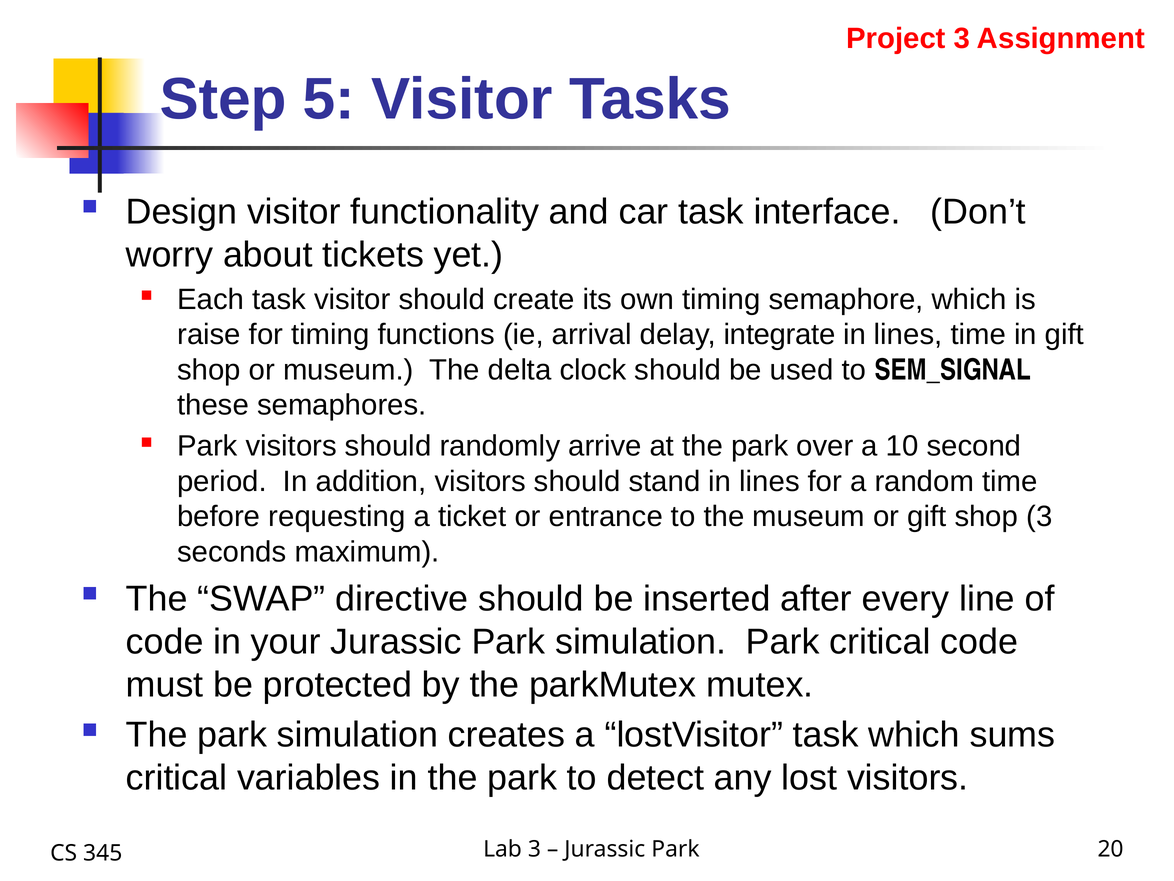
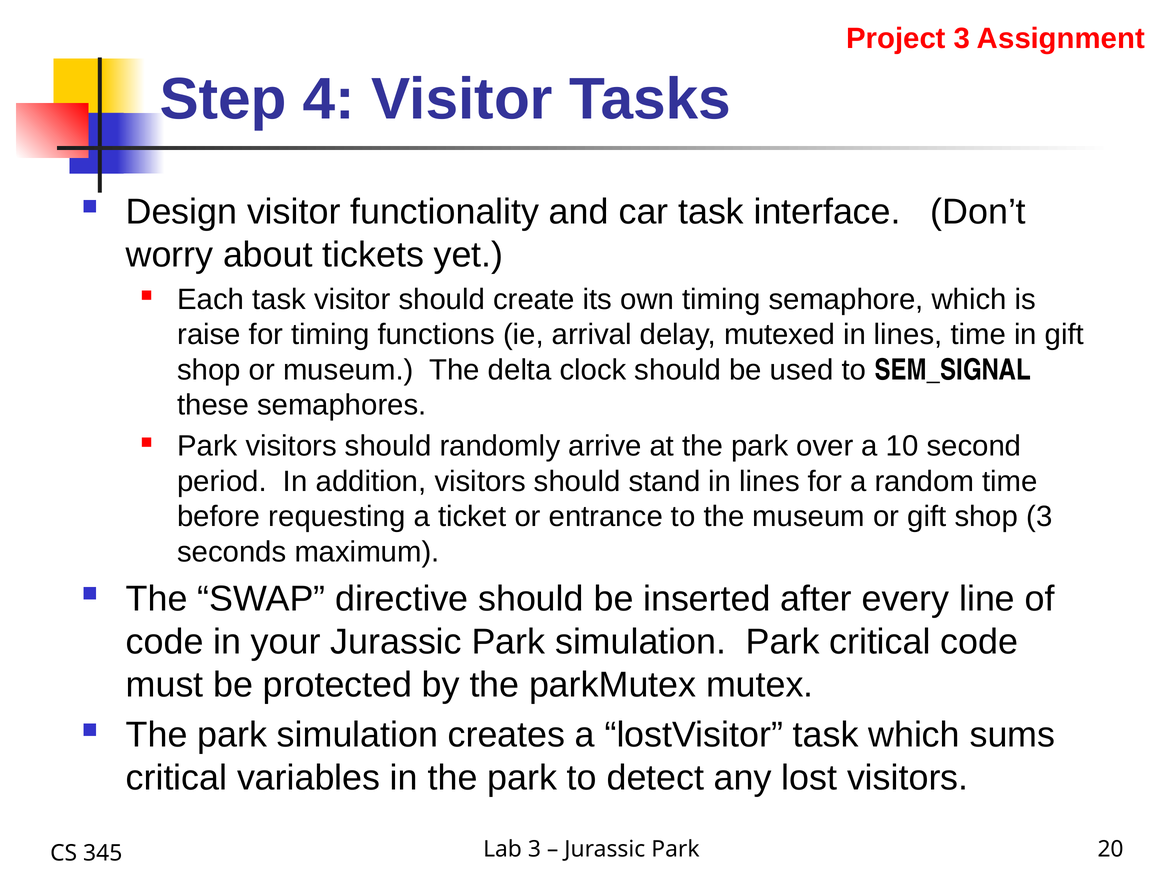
5: 5 -> 4
integrate: integrate -> mutexed
